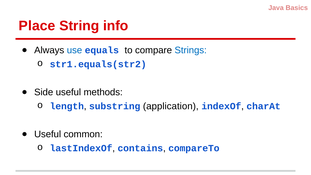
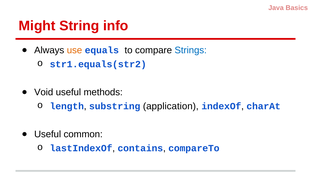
Place: Place -> Might
use colour: blue -> orange
Side: Side -> Void
